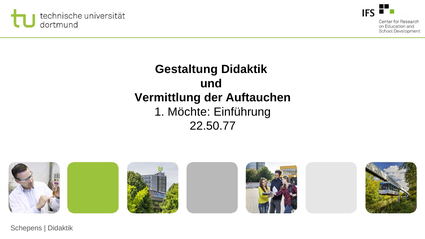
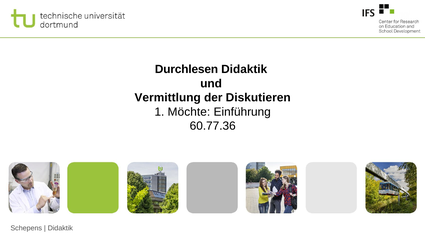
Gestaltung: Gestaltung -> Durchlesen
Auftauchen: Auftauchen -> Diskutieren
22.50.77: 22.50.77 -> 60.77.36
